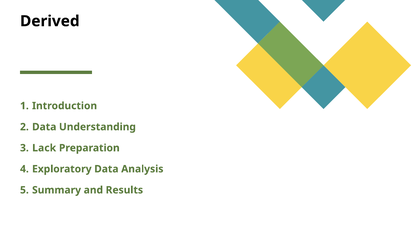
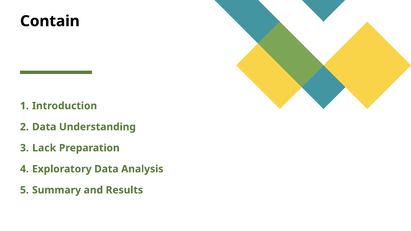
Derived: Derived -> Contain
